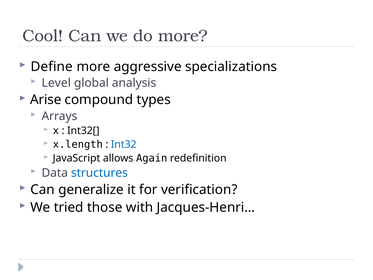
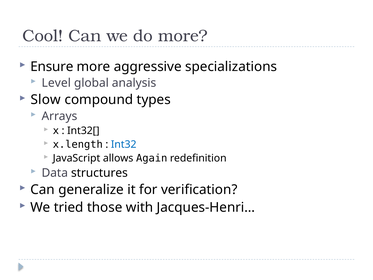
Define: Define -> Ensure
Arise: Arise -> Slow
structures colour: blue -> black
